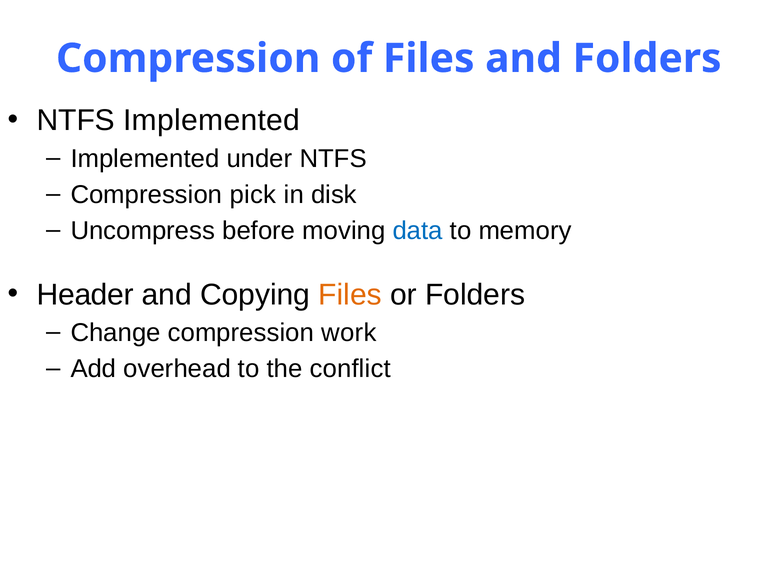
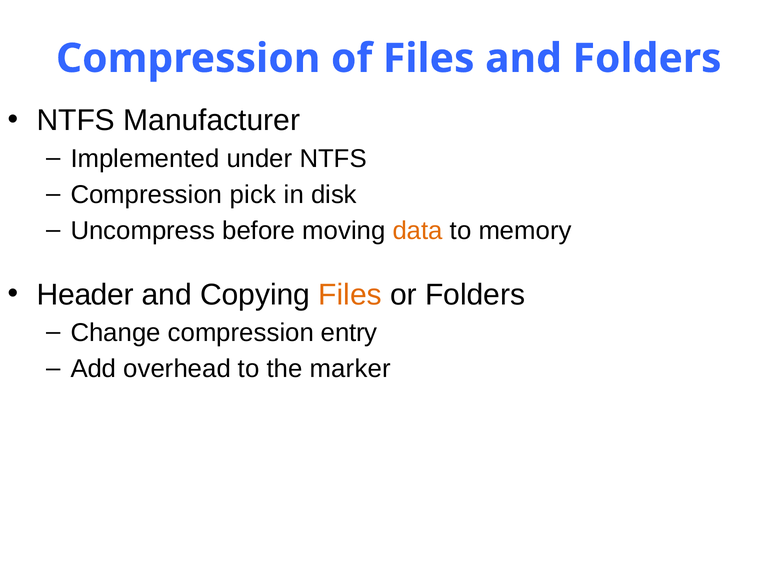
NTFS Implemented: Implemented -> Manufacturer
data colour: blue -> orange
work: work -> entry
conflict: conflict -> marker
